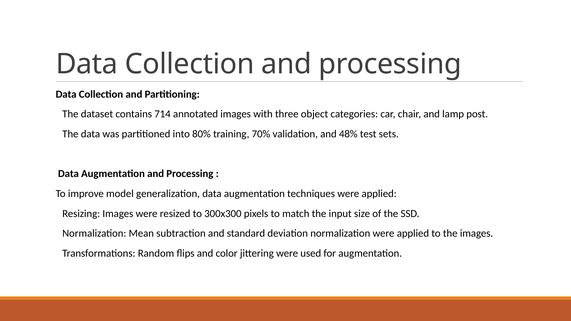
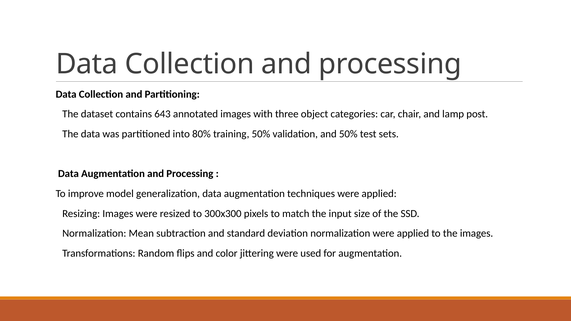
714: 714 -> 643
training 70%: 70% -> 50%
and 48%: 48% -> 50%
